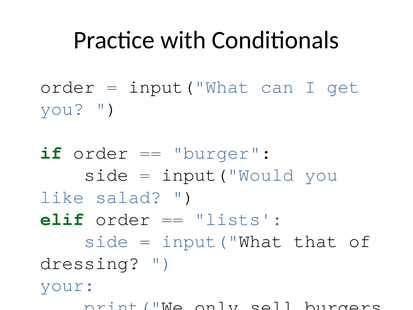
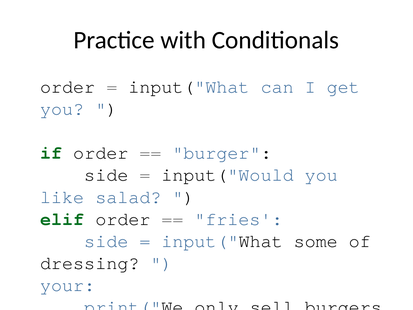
lists: lists -> fries
that: that -> some
